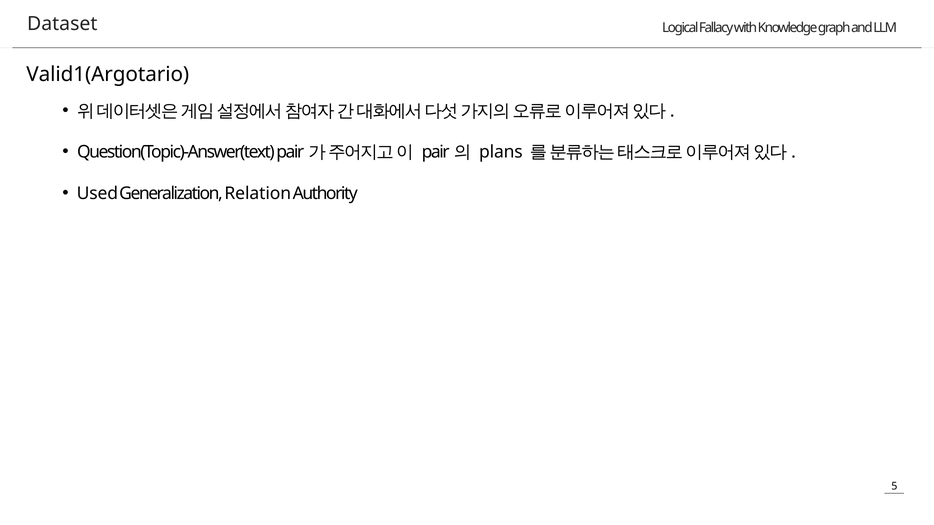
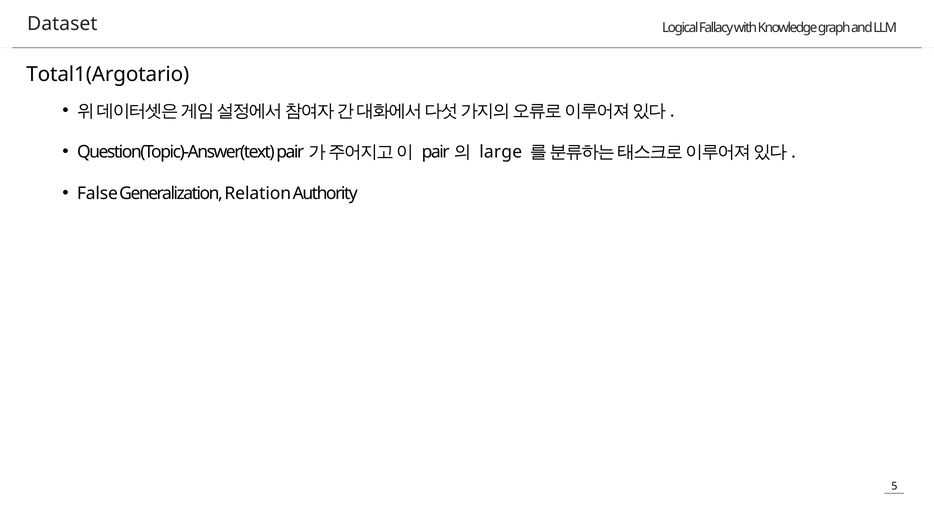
Valid1(Argotario: Valid1(Argotario -> Total1(Argotario
plans: plans -> large
Used: Used -> False
